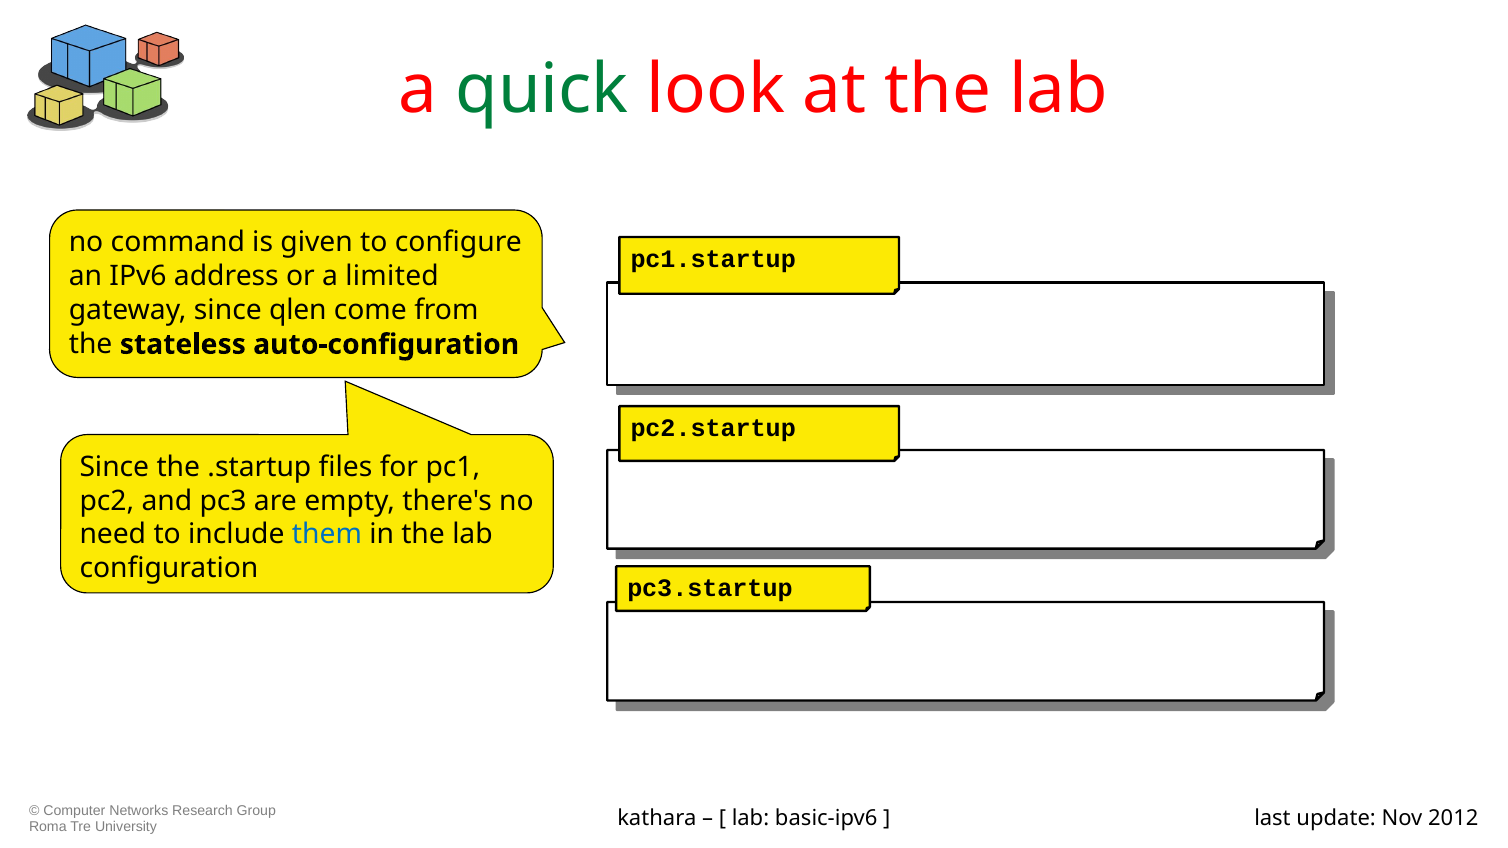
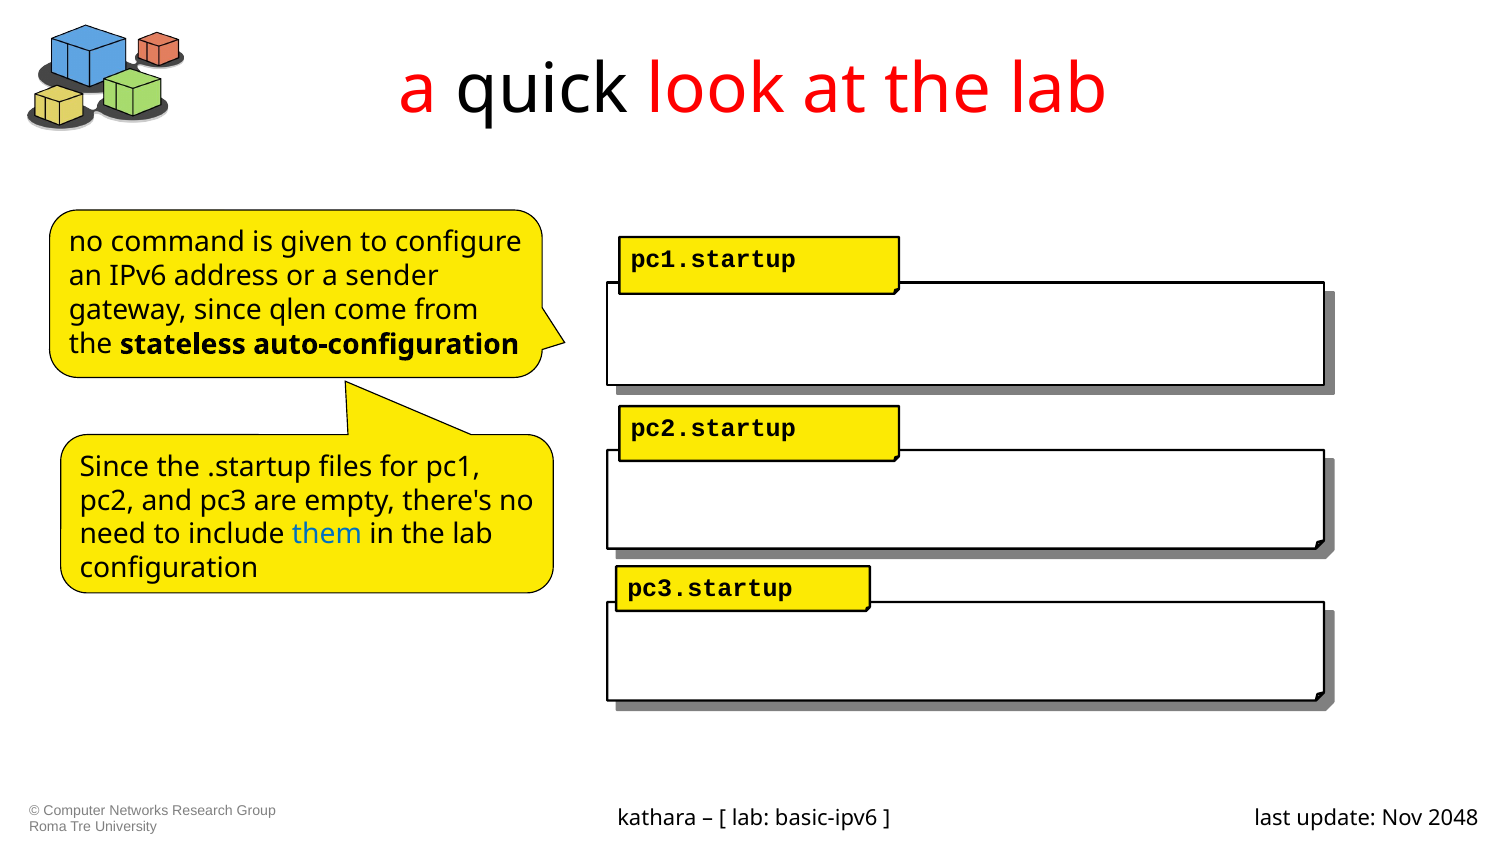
quick colour: green -> black
limited: limited -> sender
2012: 2012 -> 2048
